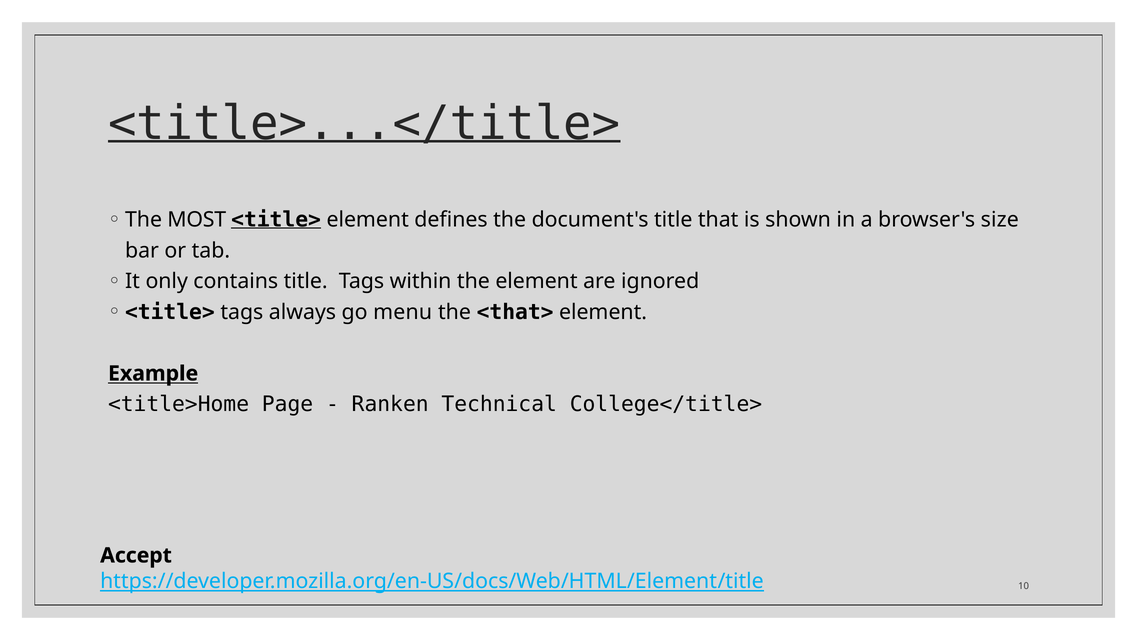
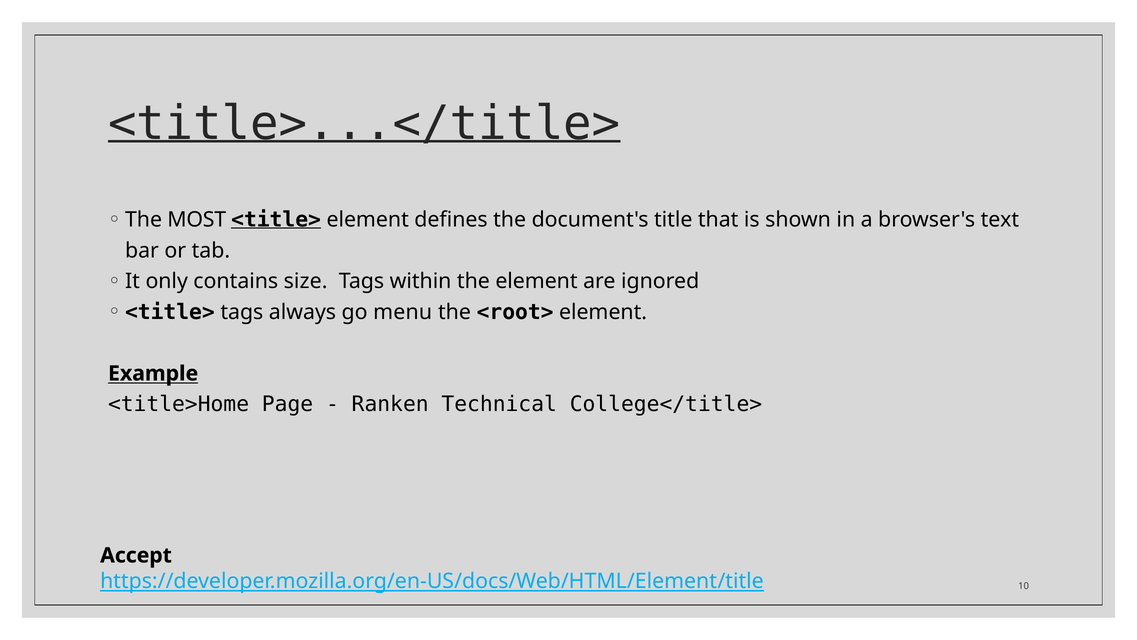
size: size -> text
contains title: title -> size
<that>: <that> -> <root>
